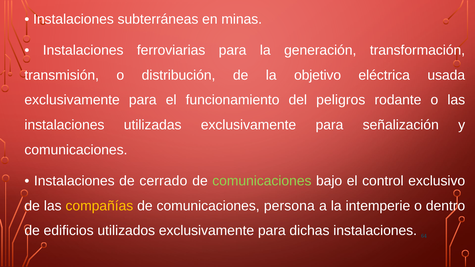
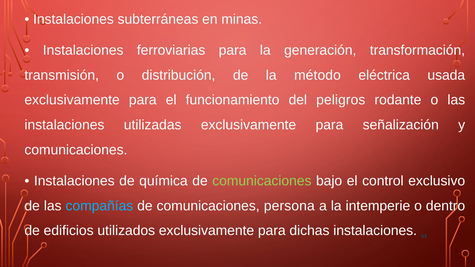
objetivo: objetivo -> método
cerrado: cerrado -> química
compañías colour: yellow -> light blue
